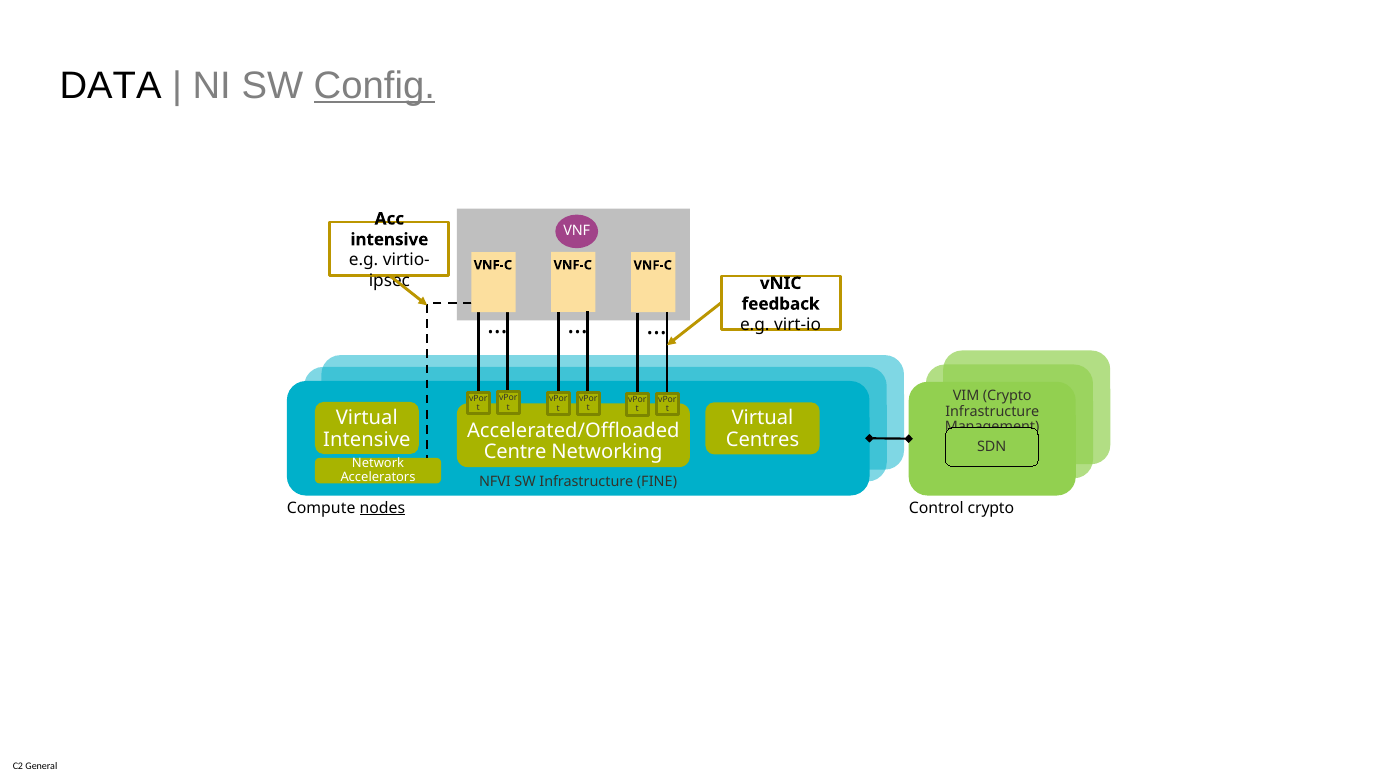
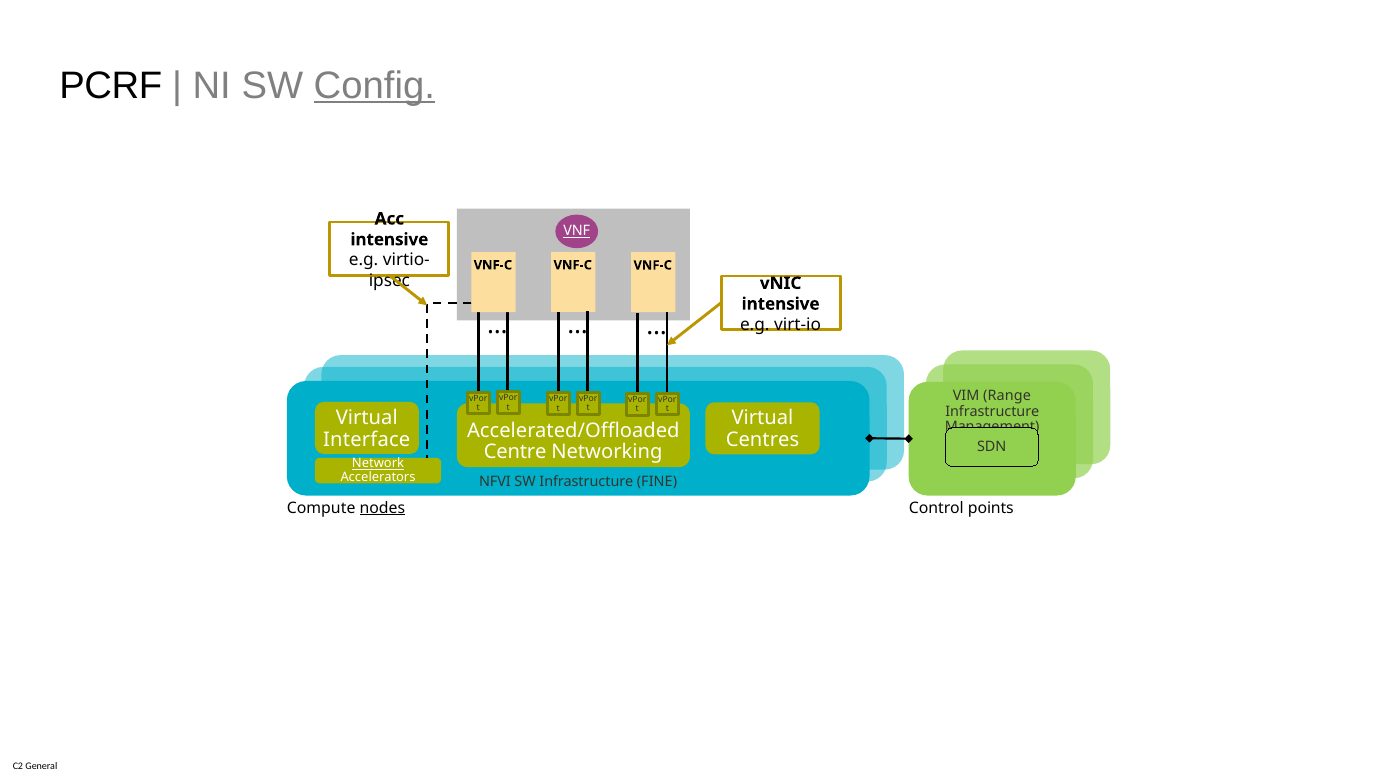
DATA: DATA -> PCRF
VNF underline: none -> present
feedback at (781, 304): feedback -> intensive
VIM Crypto: Crypto -> Range
Intensive at (367, 440): Intensive -> Interface
Network underline: none -> present
Control crypto: crypto -> points
